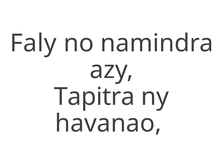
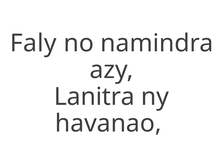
Tapitra: Tapitra -> Lanitra
